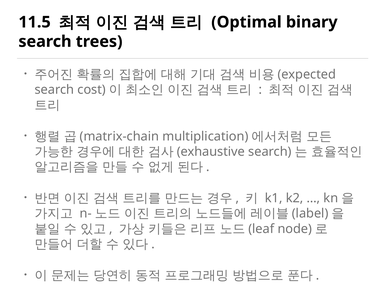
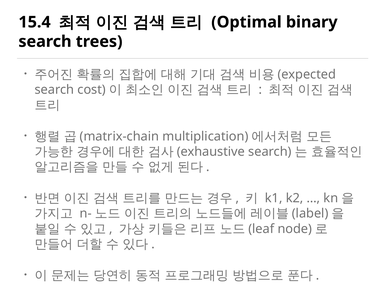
11.5: 11.5 -> 15.4
